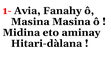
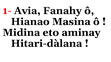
Masina at (30, 22): Masina -> Hianao
